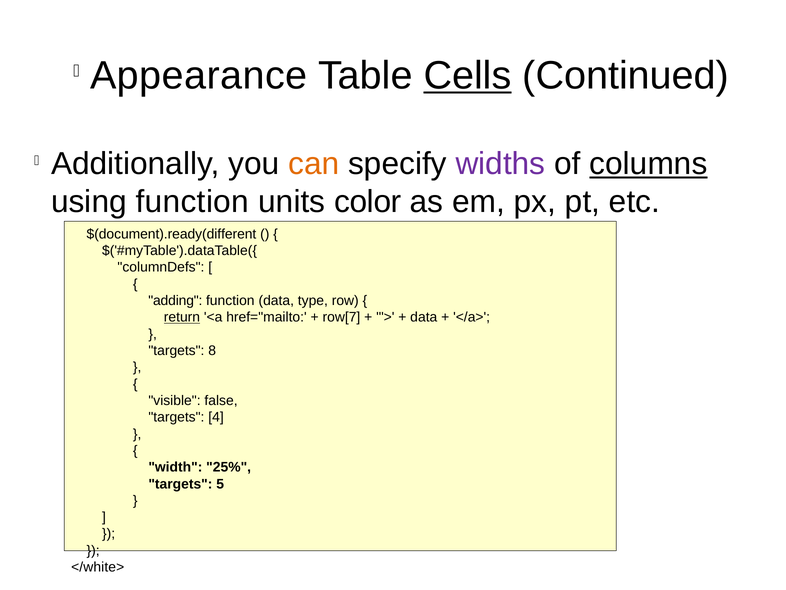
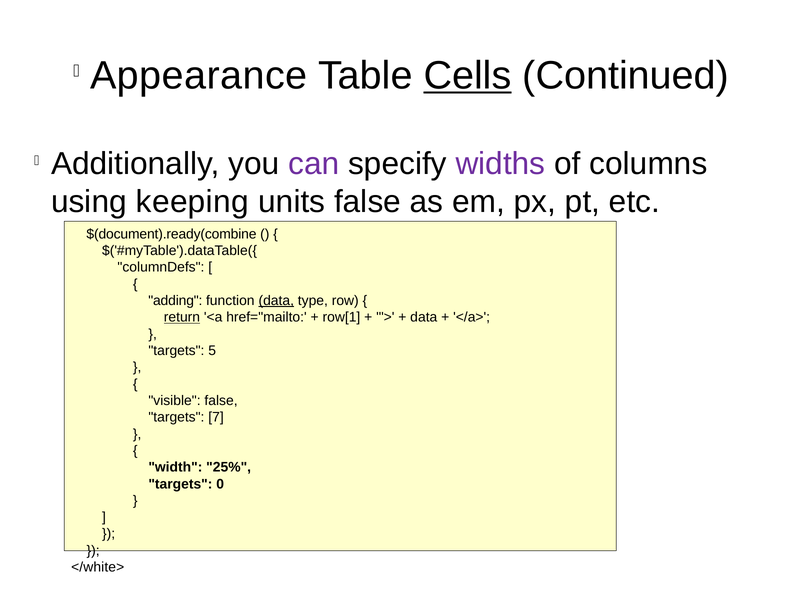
can colour: orange -> purple
columns underline: present -> none
using function: function -> keeping
units color: color -> false
$(document).ready(different: $(document).ready(different -> $(document).ready(combine
data at (276, 300) underline: none -> present
row[7: row[7 -> row[1
8: 8 -> 5
4: 4 -> 7
5: 5 -> 0
